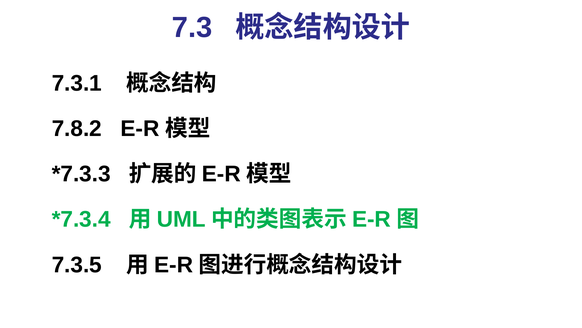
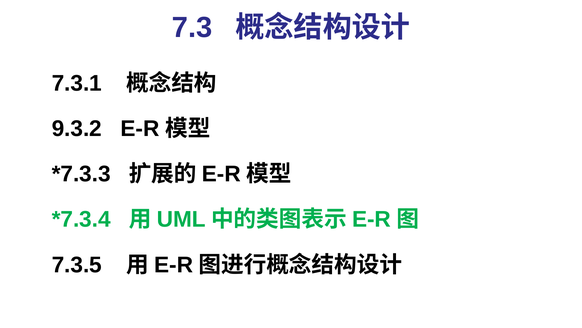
7.8.2: 7.8.2 -> 9.3.2
